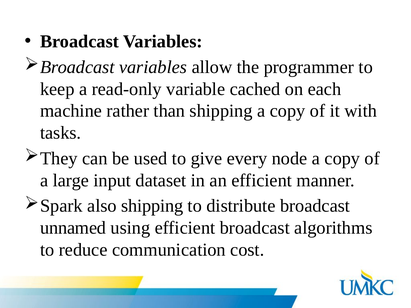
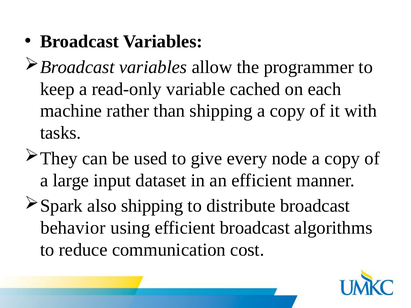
unnamed: unnamed -> behavior
